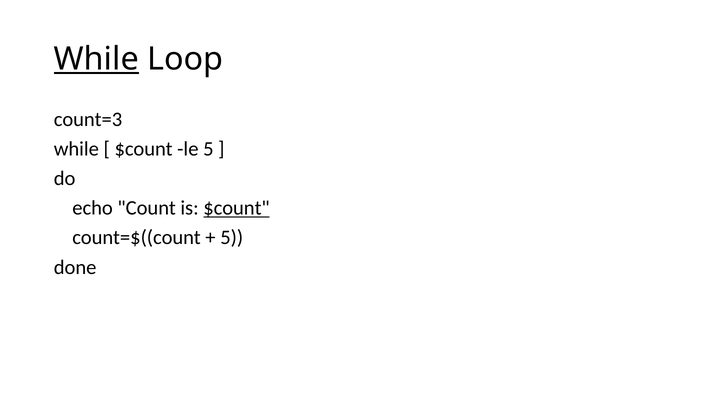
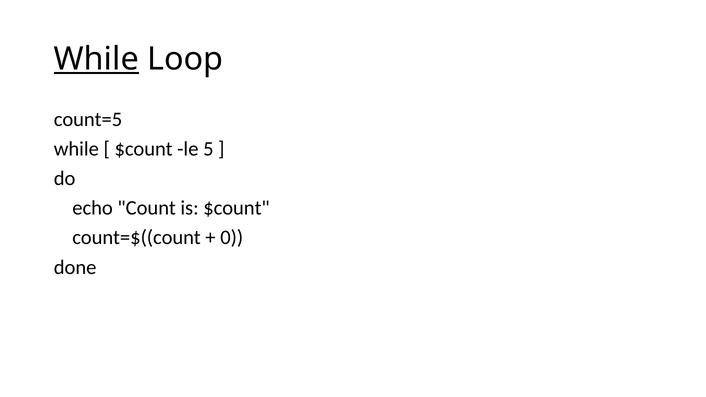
count=3: count=3 -> count=5
$count at (237, 208) underline: present -> none
5 at (232, 238): 5 -> 0
